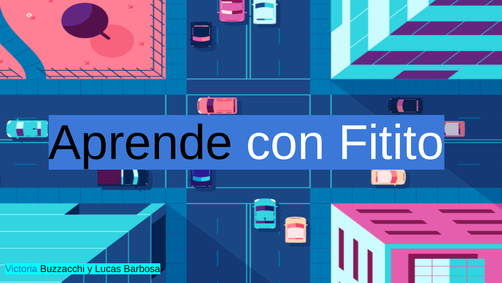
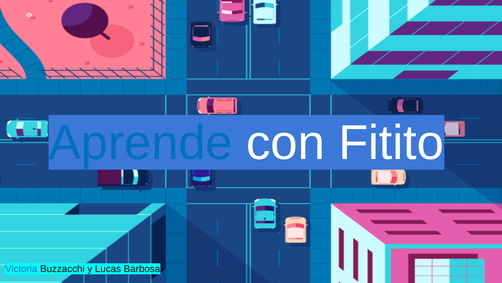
Aprende colour: black -> blue
